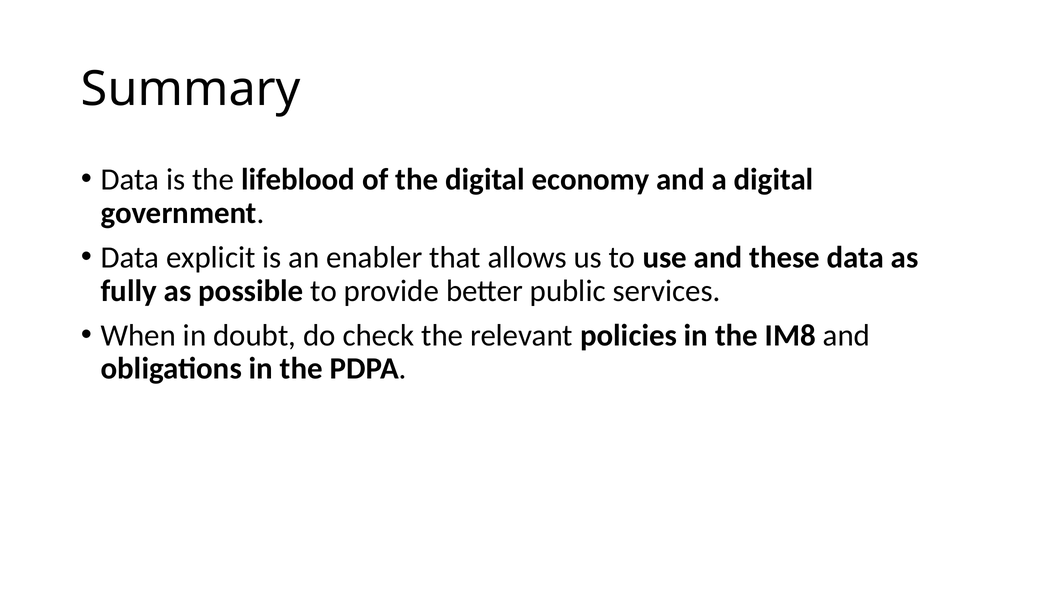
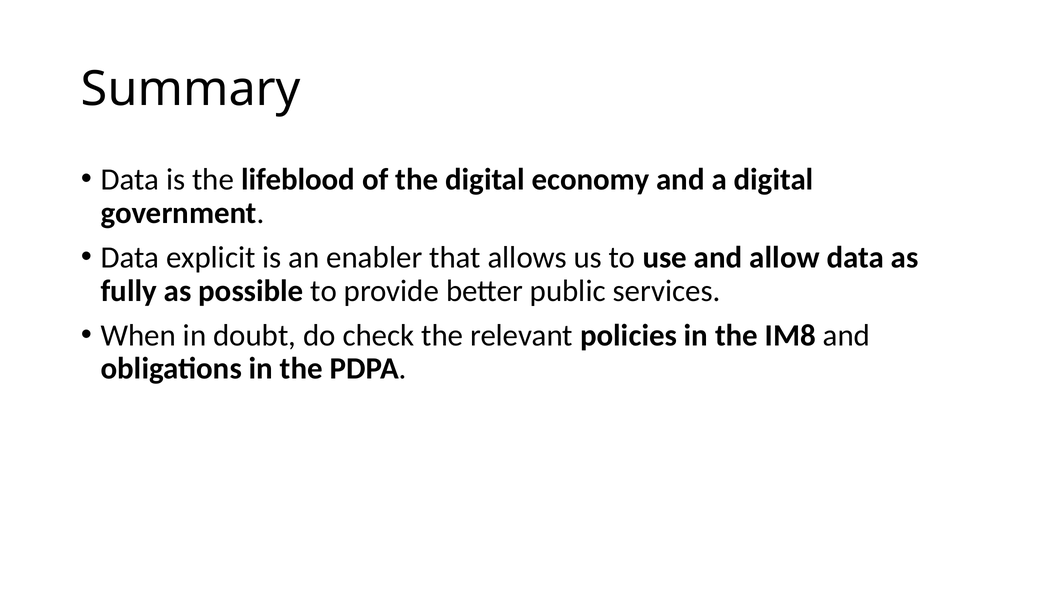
these: these -> allow
